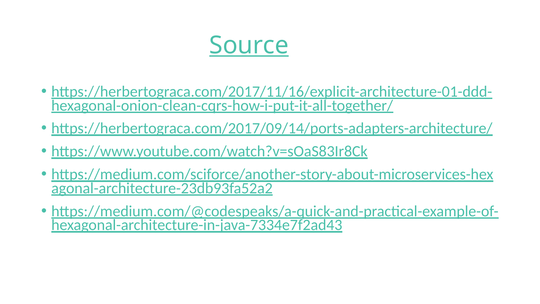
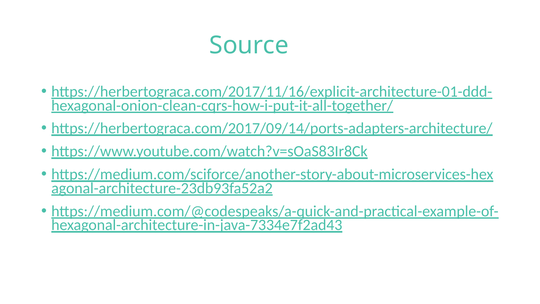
Source underline: present -> none
